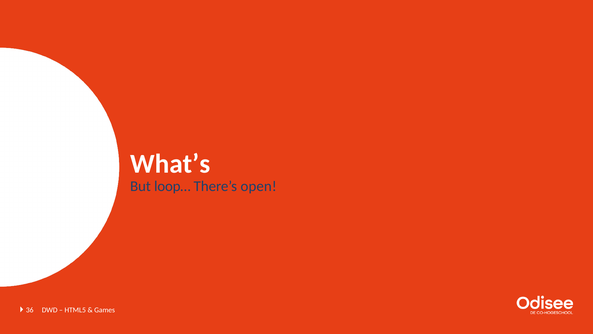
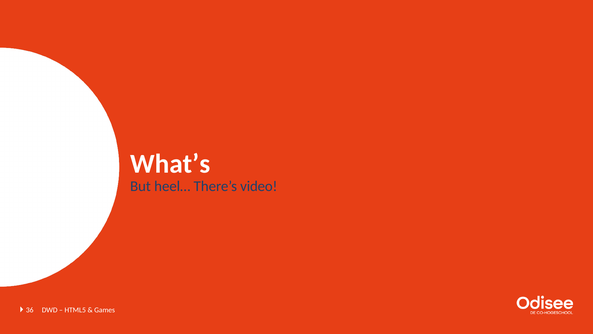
loop…: loop… -> heel…
open: open -> video
